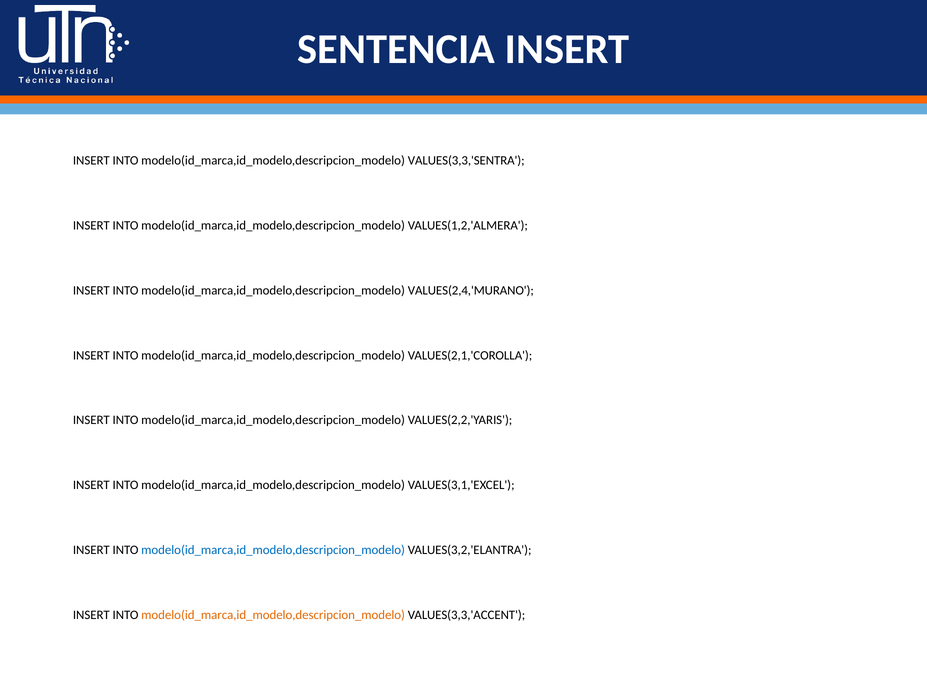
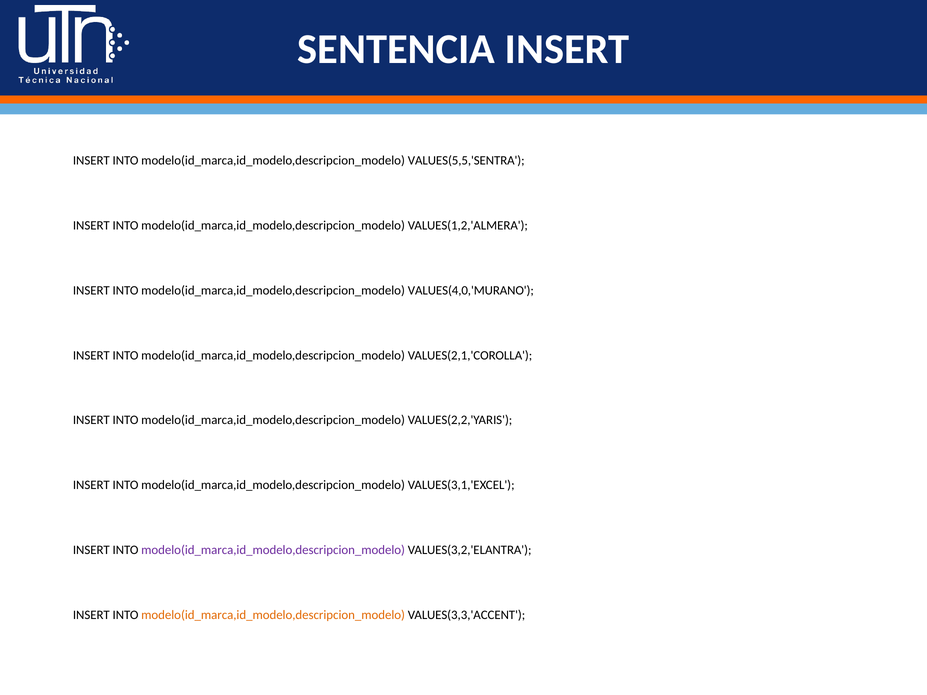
VALUES(3,3,'SENTRA: VALUES(3,3,'SENTRA -> VALUES(5,5,'SENTRA
VALUES(2,4,'MURANO: VALUES(2,4,'MURANO -> VALUES(4,0,'MURANO
modelo(id_marca,id_modelo,descripcion_modelo at (273, 550) colour: blue -> purple
